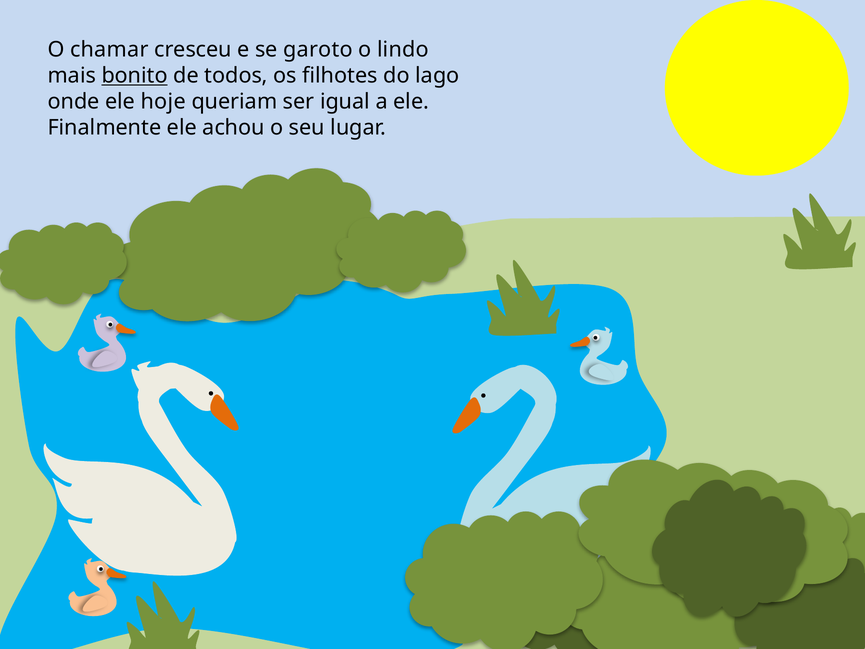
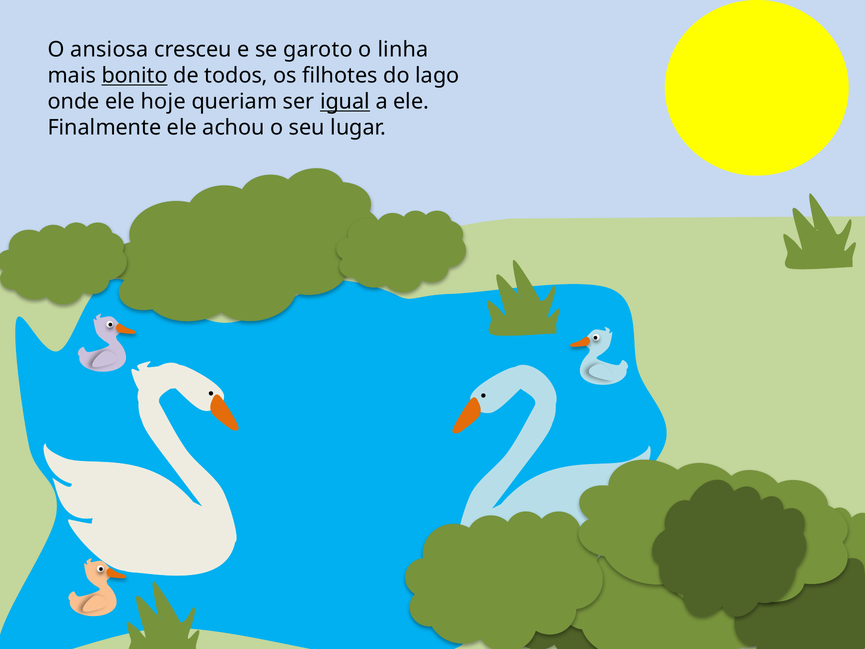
chamar: chamar -> ansiosa
lindo: lindo -> linha
igual underline: none -> present
